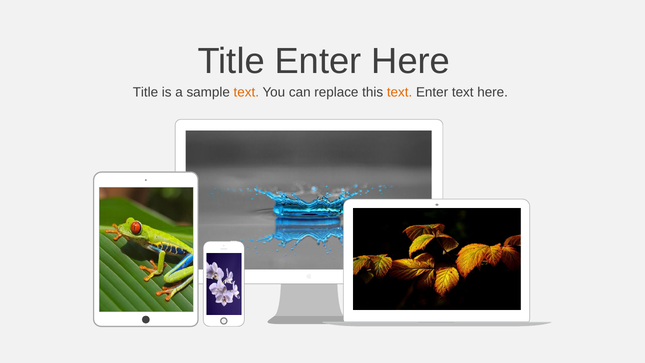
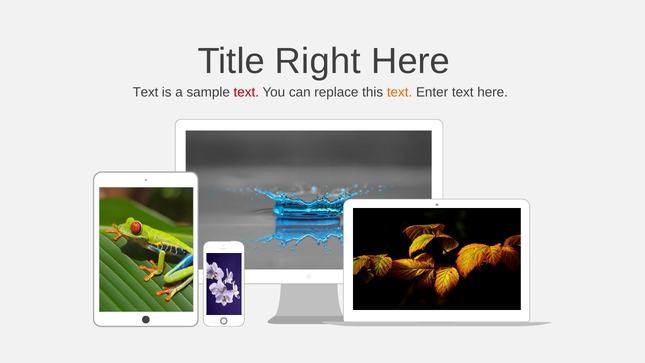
Title Enter: Enter -> Right
Title at (145, 92): Title -> Text
text at (246, 92) colour: orange -> red
